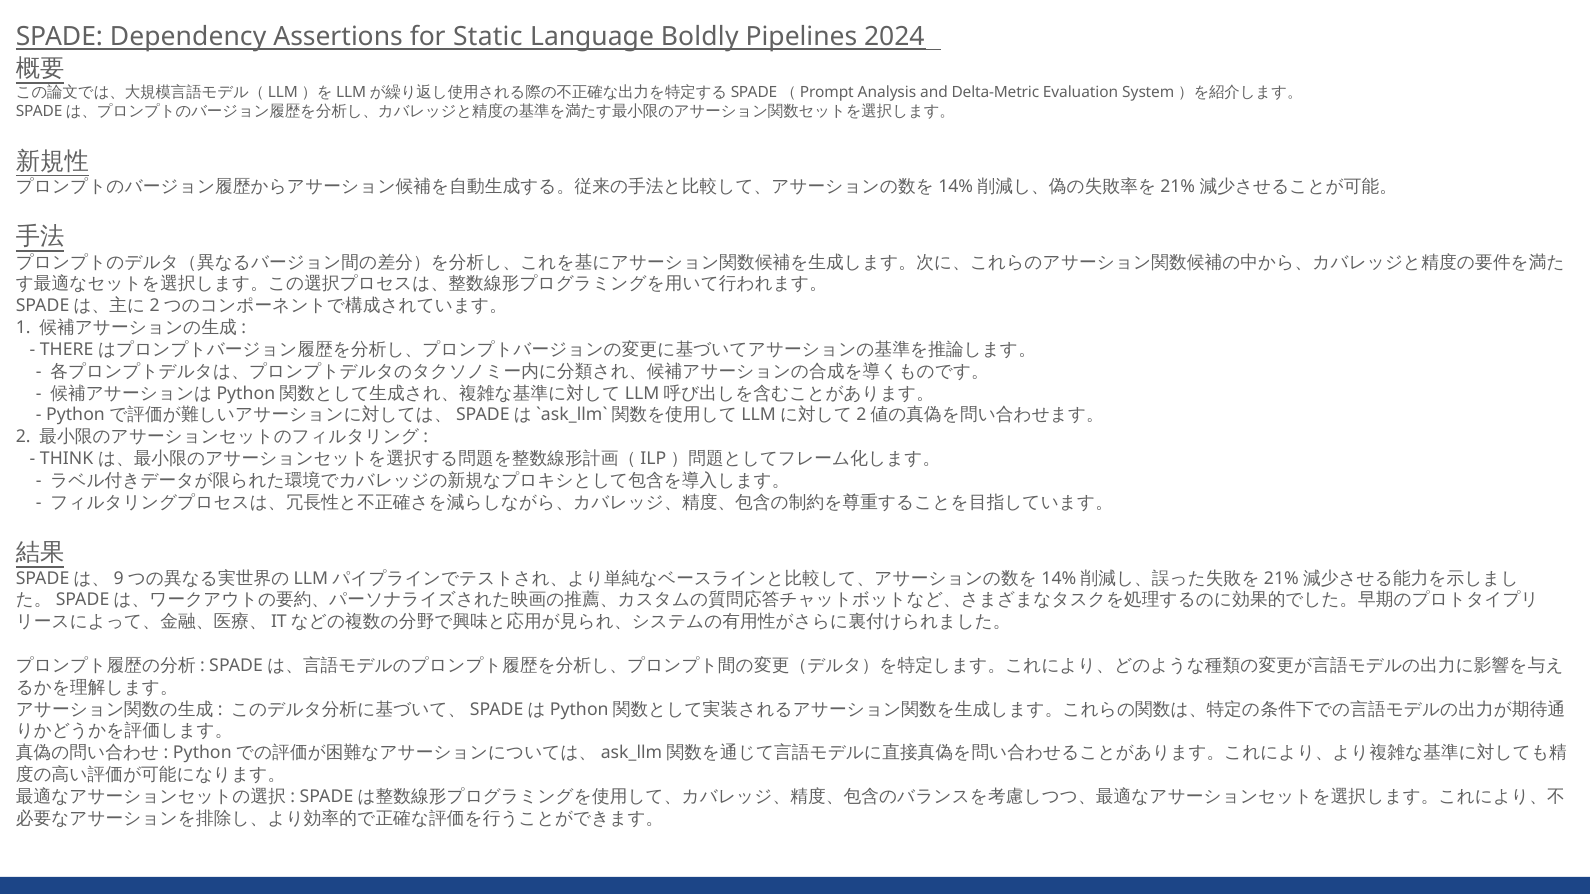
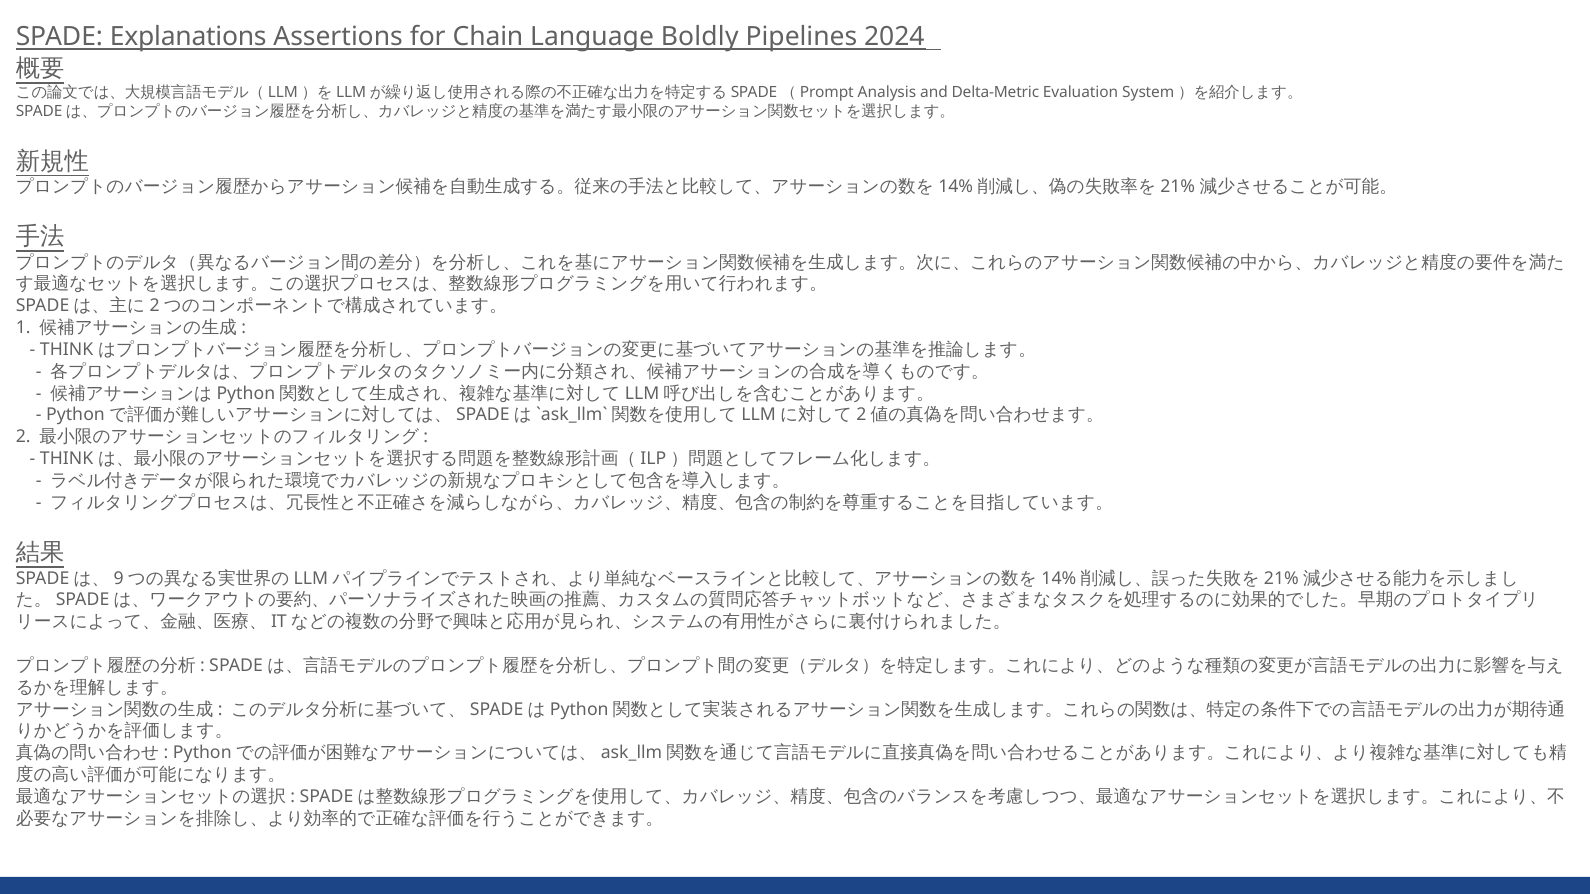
Dependency: Dependency -> Explanations
Static: Static -> Chain
THERE at (67, 350): THERE -> THINK
